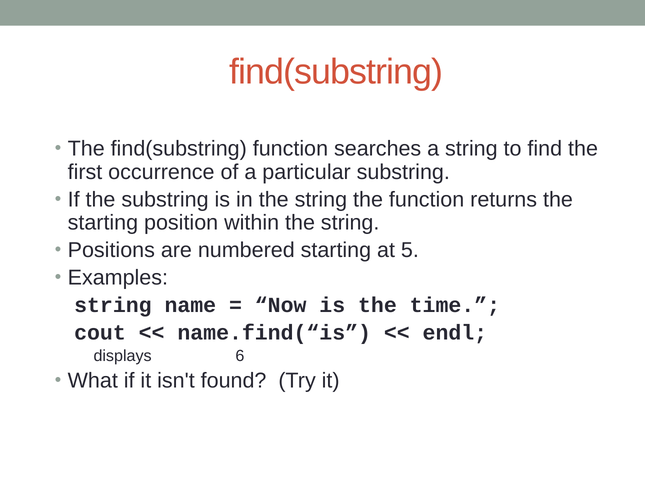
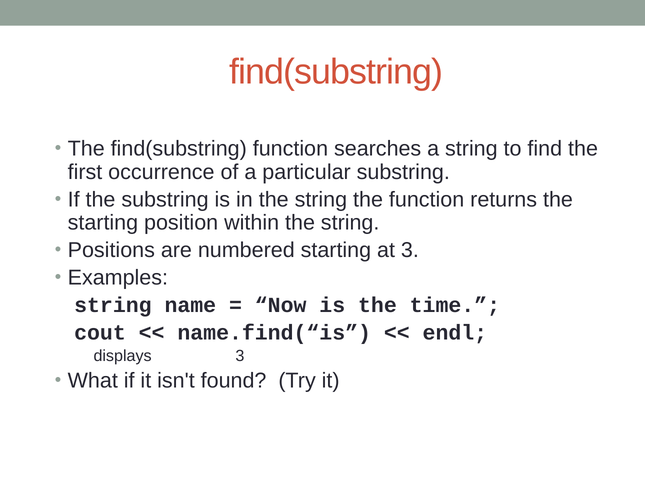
at 5: 5 -> 3
displays 6: 6 -> 3
